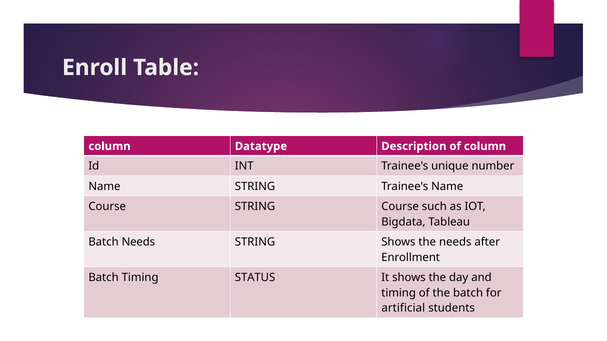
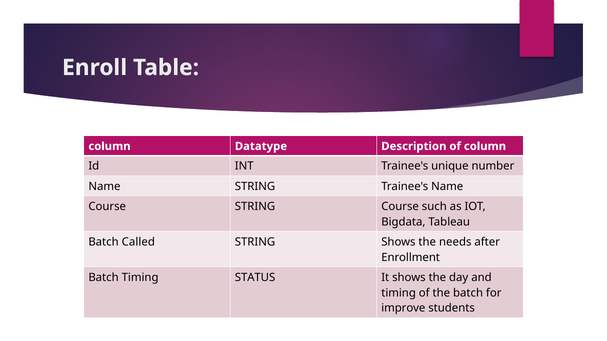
Batch Needs: Needs -> Called
artificial: artificial -> improve
